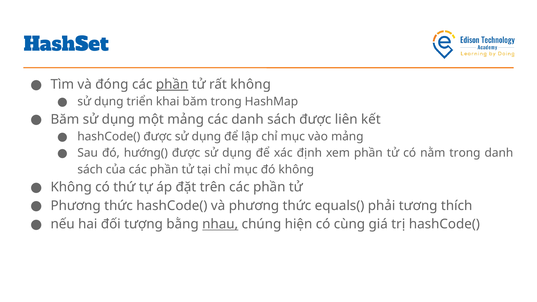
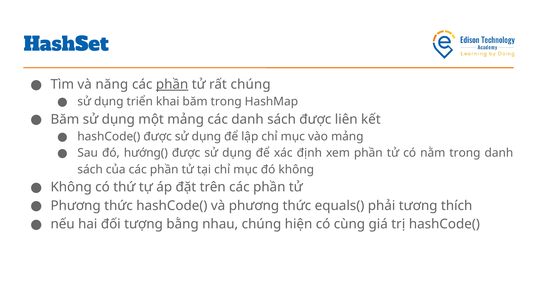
đóng: đóng -> năng
rất không: không -> chúng
nhau underline: present -> none
